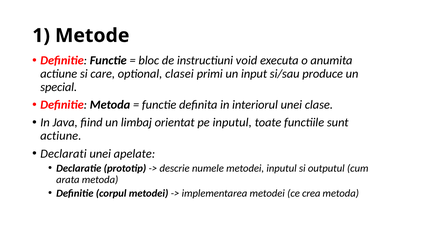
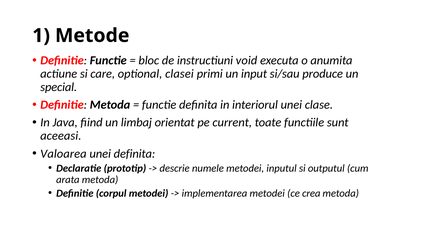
pe inputul: inputul -> current
actiune at (61, 136): actiune -> aceeasi
Declarati: Declarati -> Valoarea
unei apelate: apelate -> definita
